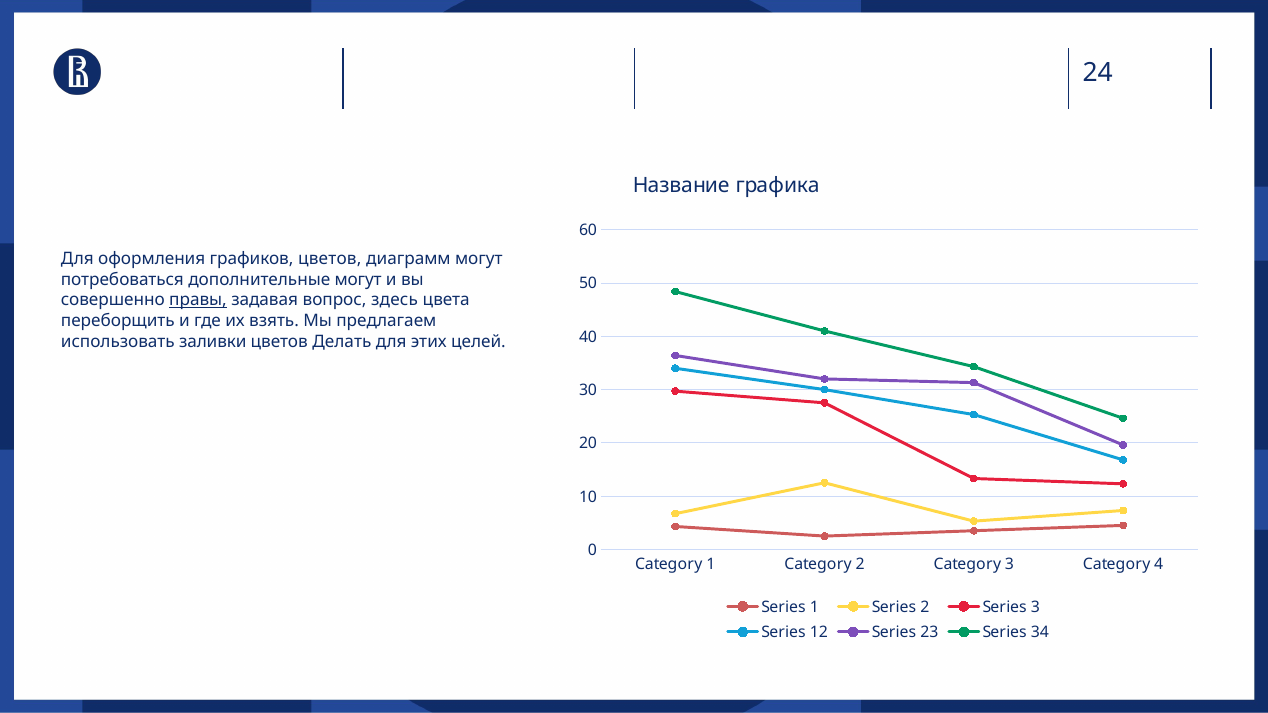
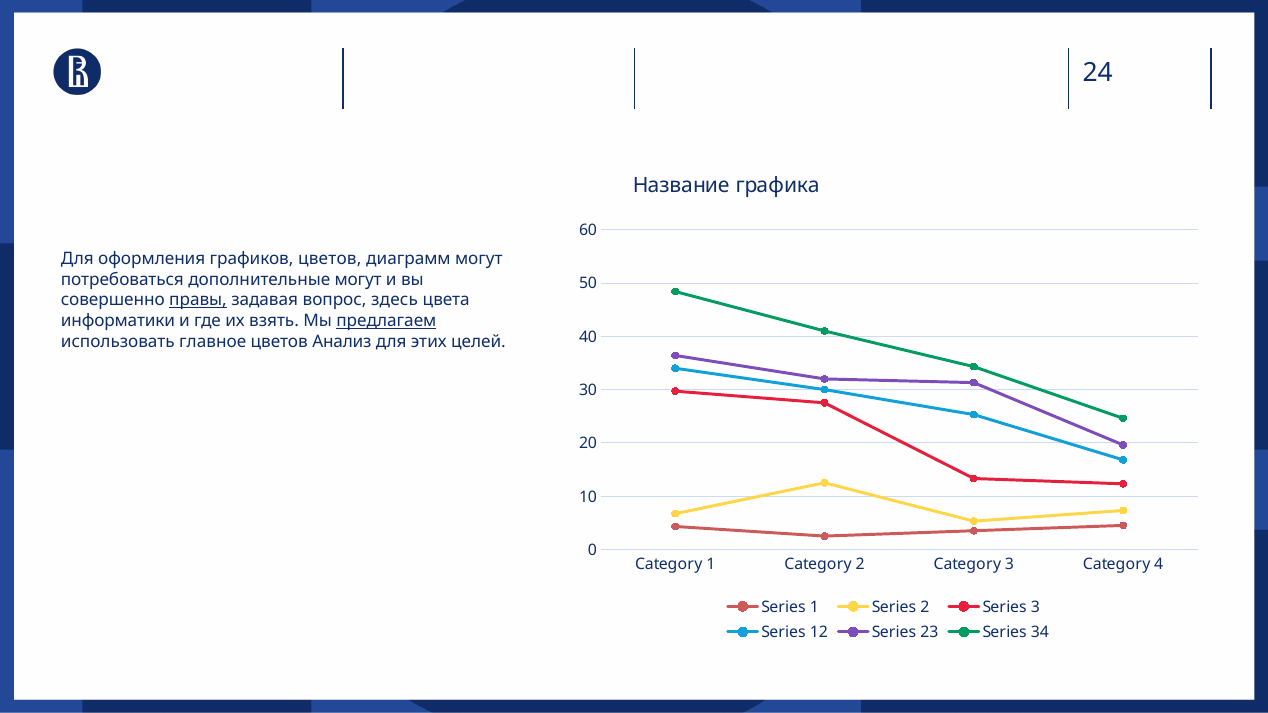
переборщить: переборщить -> информатики
предлагаем underline: none -> present
заливки: заливки -> главное
Делать: Делать -> Анализ
